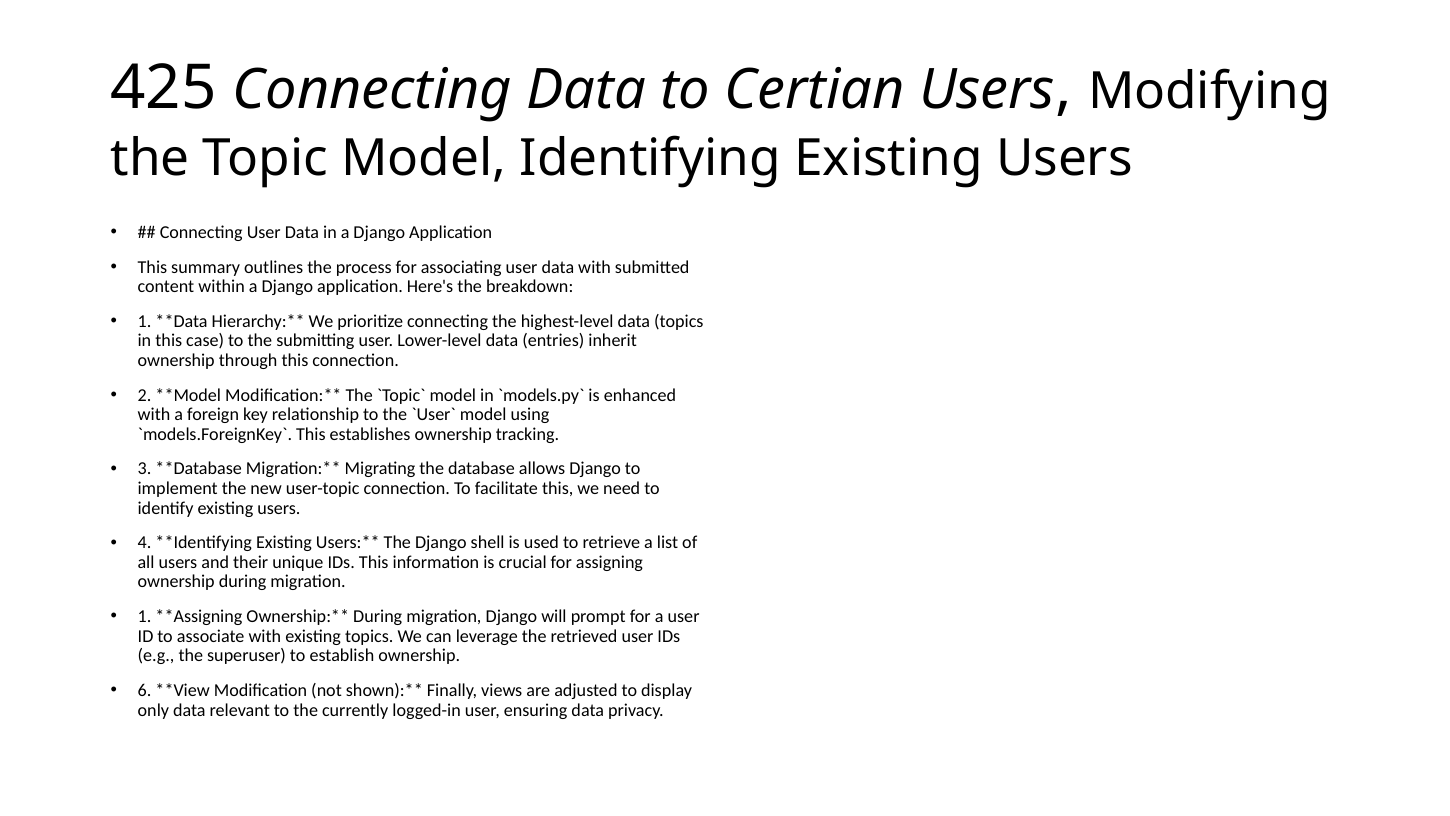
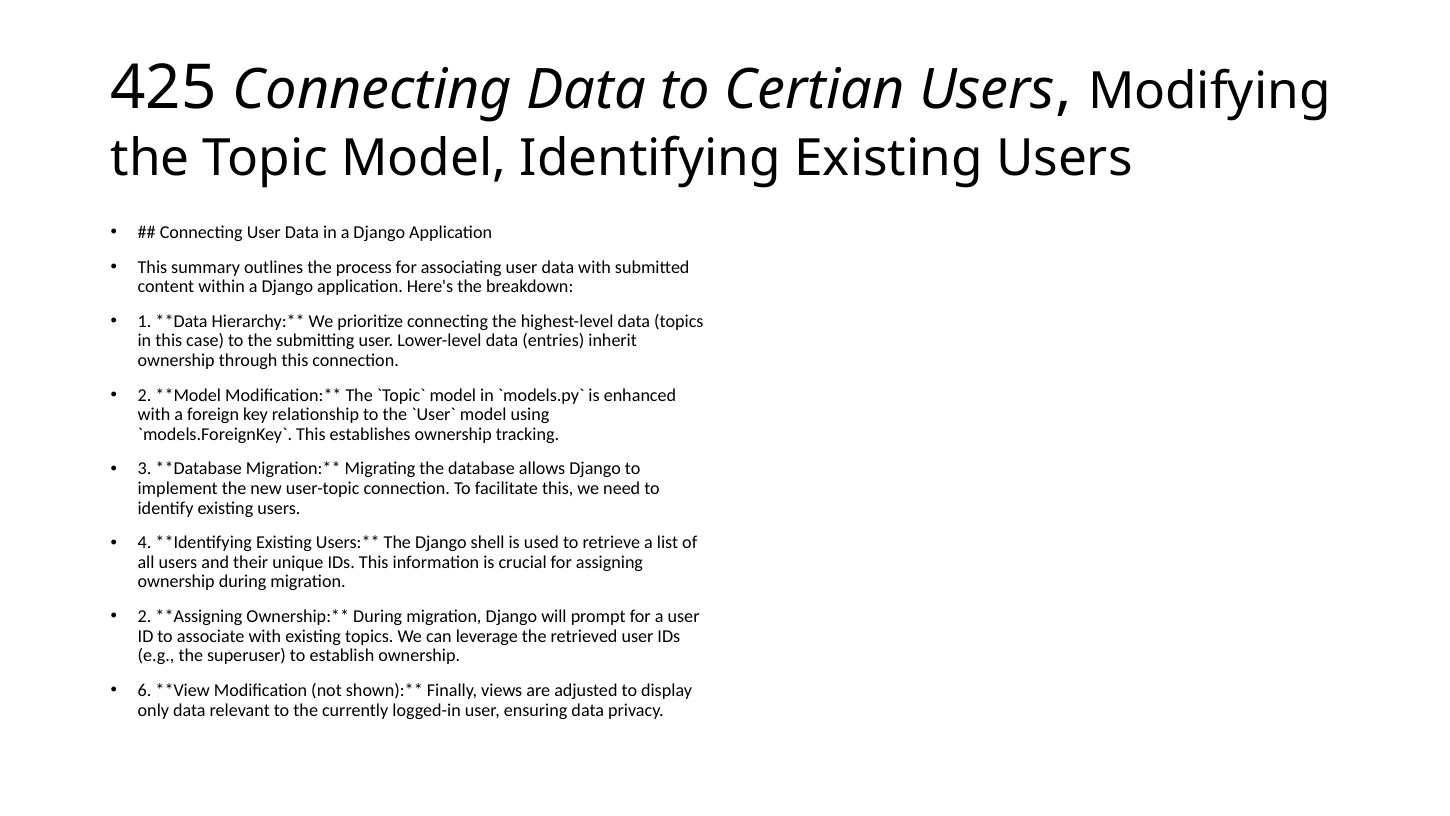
1 at (145, 616): 1 -> 2
